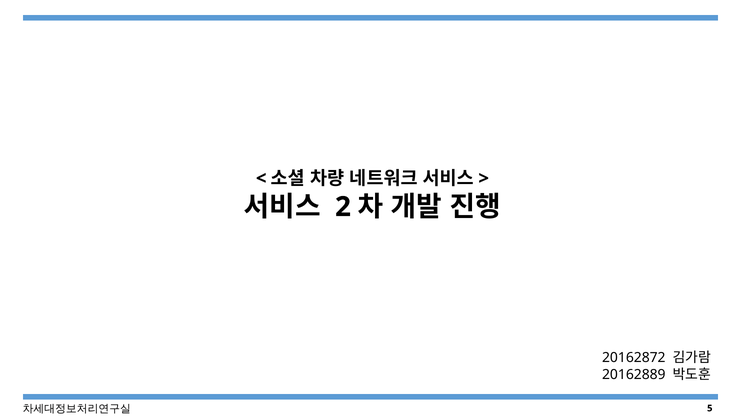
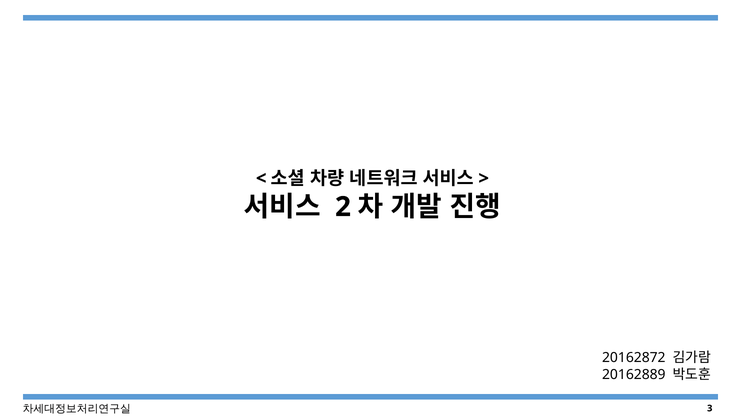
5: 5 -> 3
